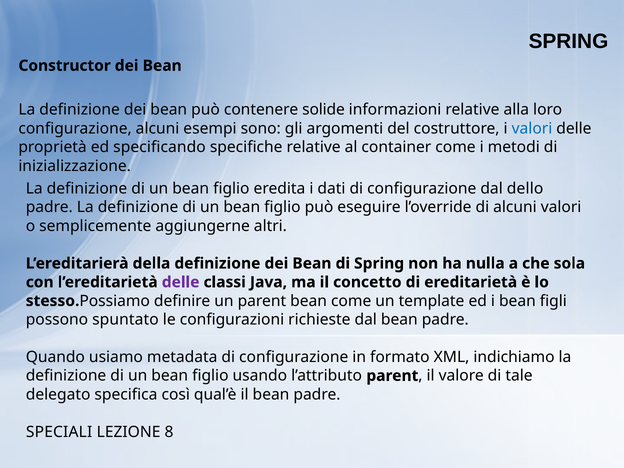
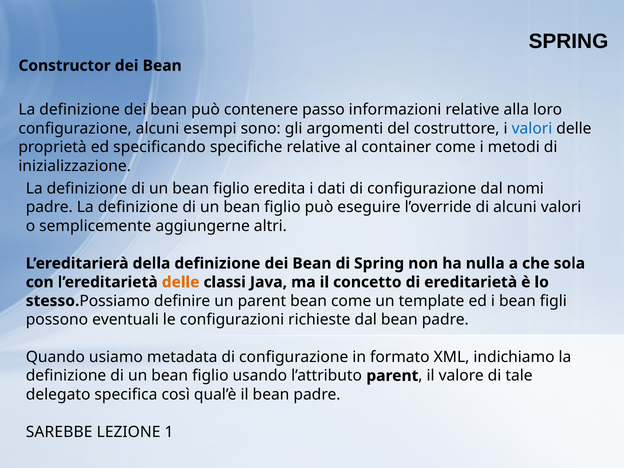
solide: solide -> passo
dello: dello -> nomi
delle at (181, 282) colour: purple -> orange
spuntato: spuntato -> eventuali
SPECIALI: SPECIALI -> SAREBBE
8: 8 -> 1
